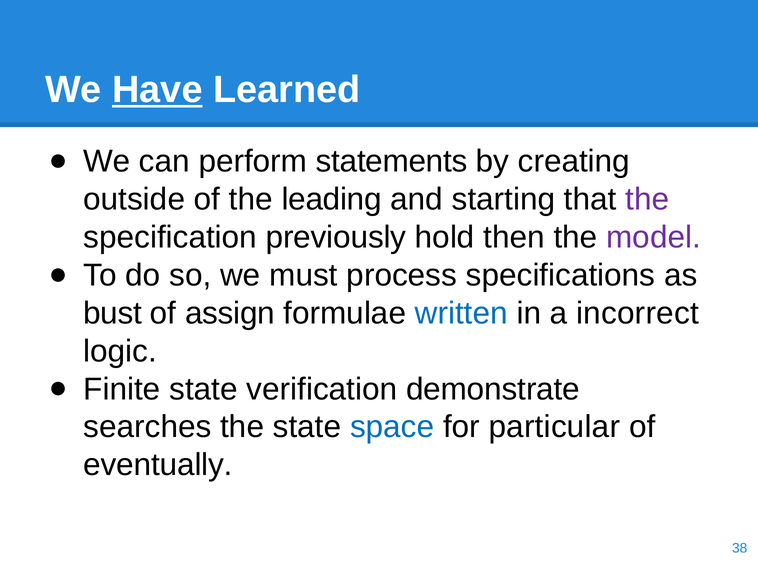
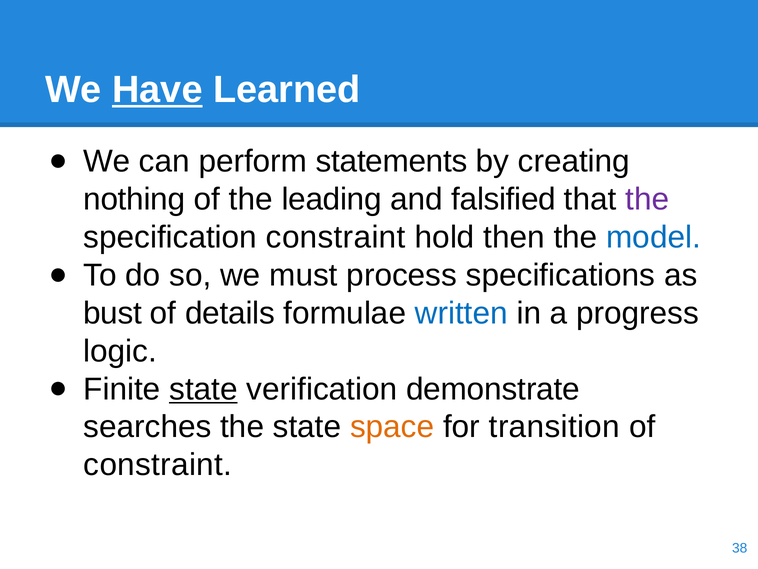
outside: outside -> nothing
starting: starting -> falsified
specification previously: previously -> constraint
model colour: purple -> blue
assign: assign -> details
incorrect: incorrect -> progress
state at (203, 389) underline: none -> present
space colour: blue -> orange
particular: particular -> transition
eventually at (158, 465): eventually -> constraint
